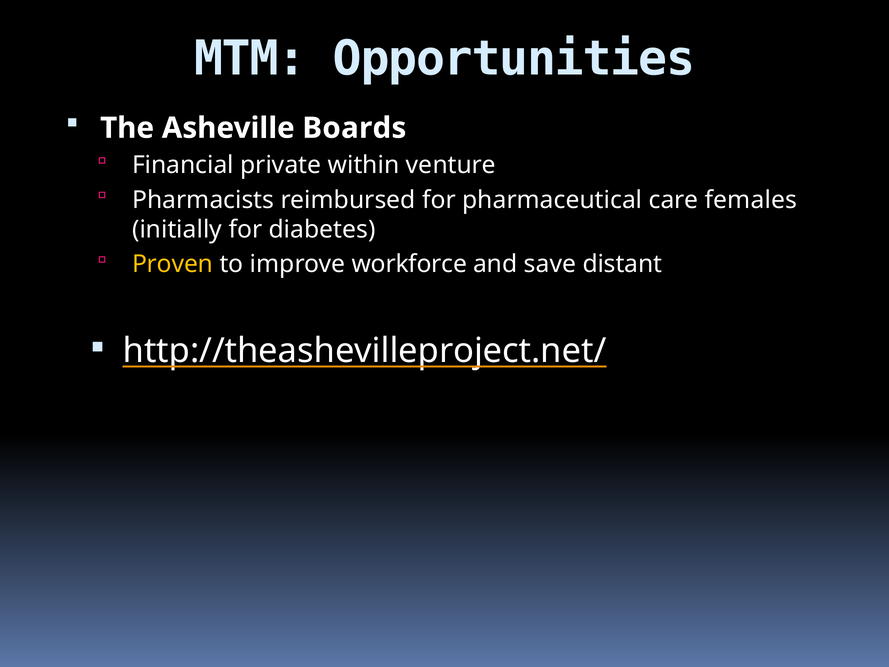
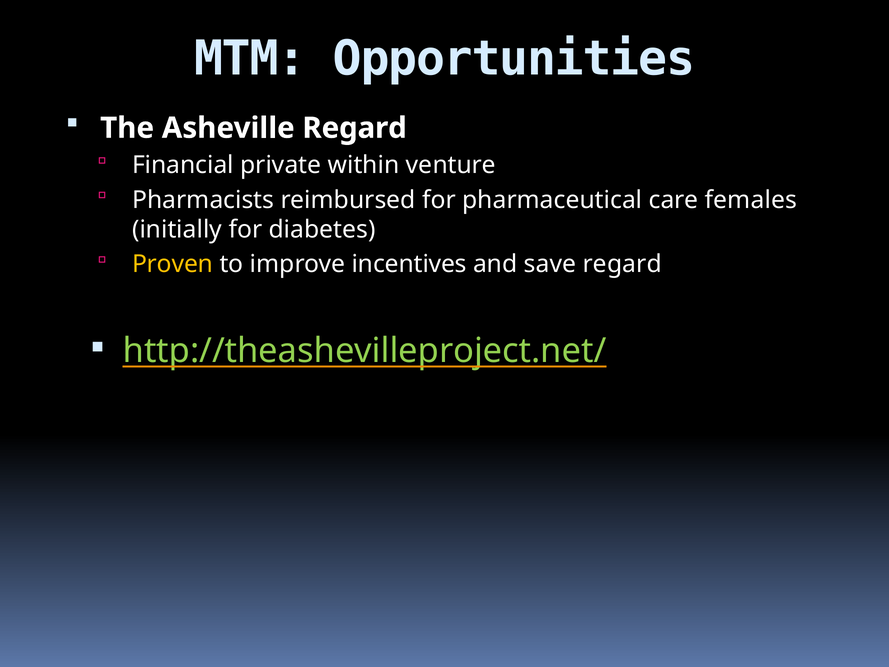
Asheville Boards: Boards -> Regard
workforce: workforce -> incentives
save distant: distant -> regard
http://theashevilleproject.net/ colour: white -> light green
